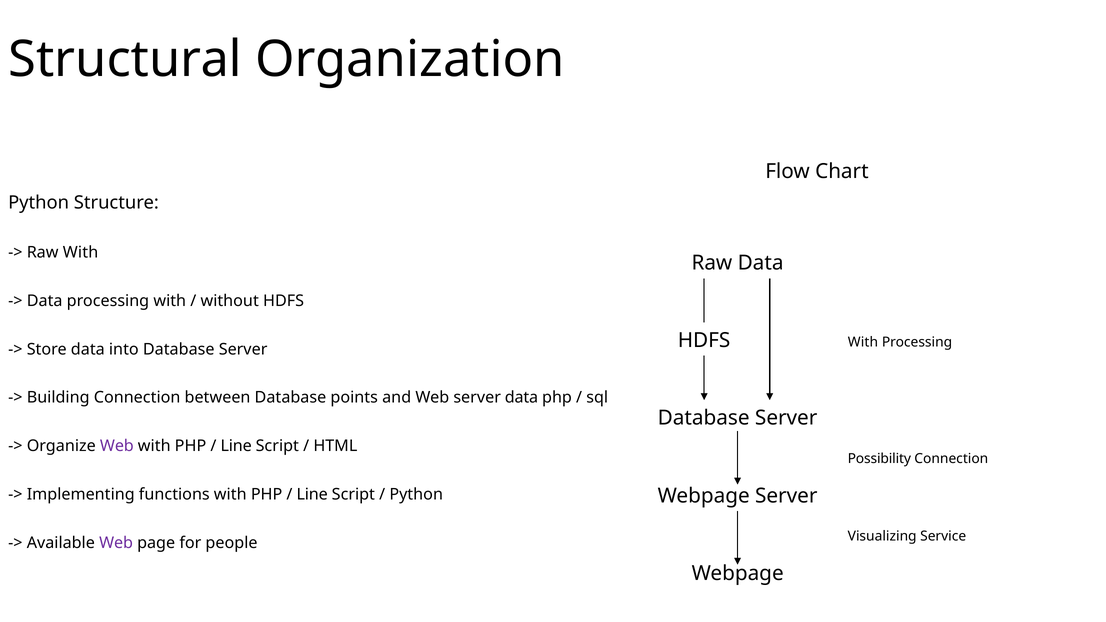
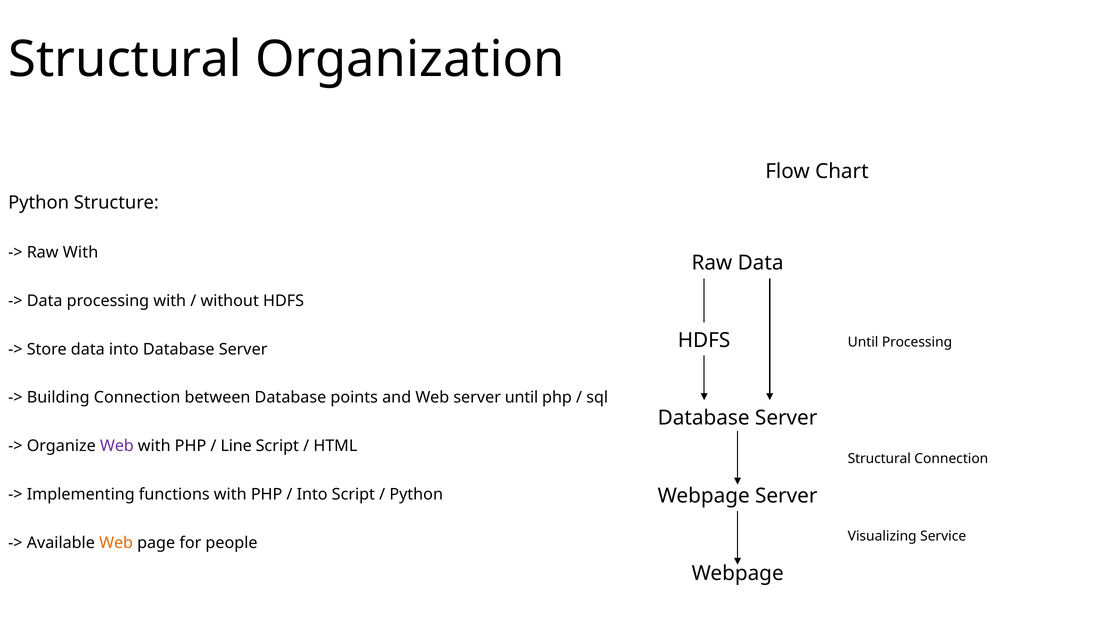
With at (863, 342): With -> Until
server data: data -> until
Possibility at (879, 459): Possibility -> Structural
Line at (312, 494): Line -> Into
Web at (116, 543) colour: purple -> orange
